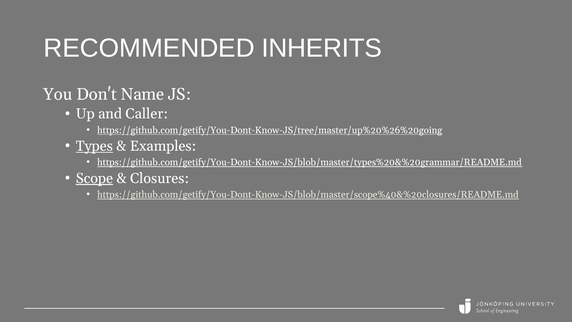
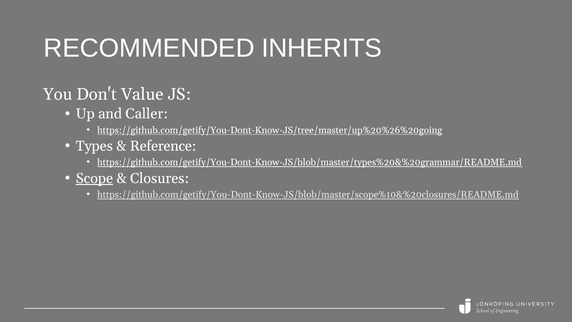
Name: Name -> Value
Types underline: present -> none
Examples: Examples -> Reference
https://github.com/getify/You-Dont-Know-JS/blob/master/scope%40&%20closures/README.md: https://github.com/getify/You-Dont-Know-JS/blob/master/scope%40&%20closures/README.md -> https://github.com/getify/You-Dont-Know-JS/blob/master/scope%10&%20closures/README.md
